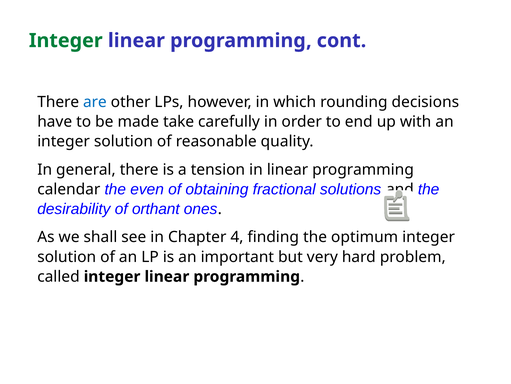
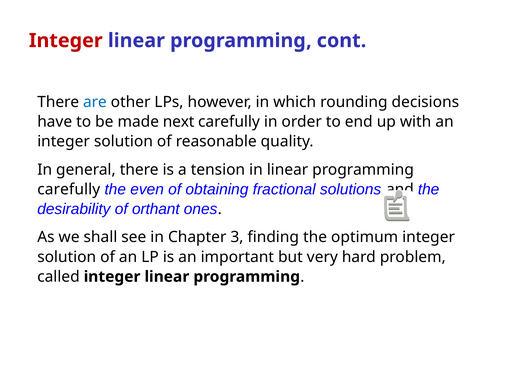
Integer at (66, 41) colour: green -> red
take: take -> next
calendar at (69, 189): calendar -> carefully
4: 4 -> 3
